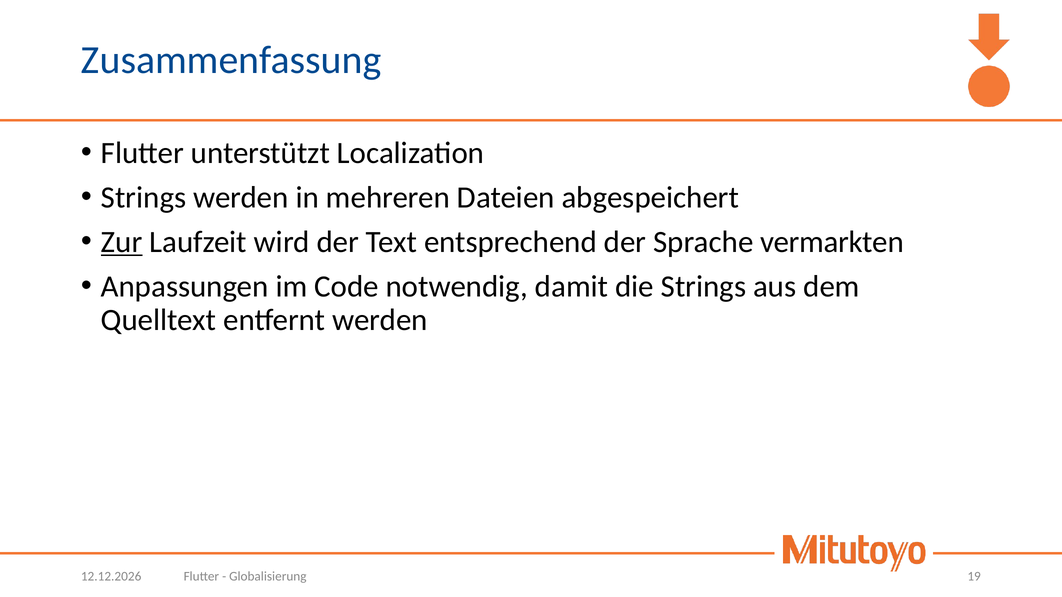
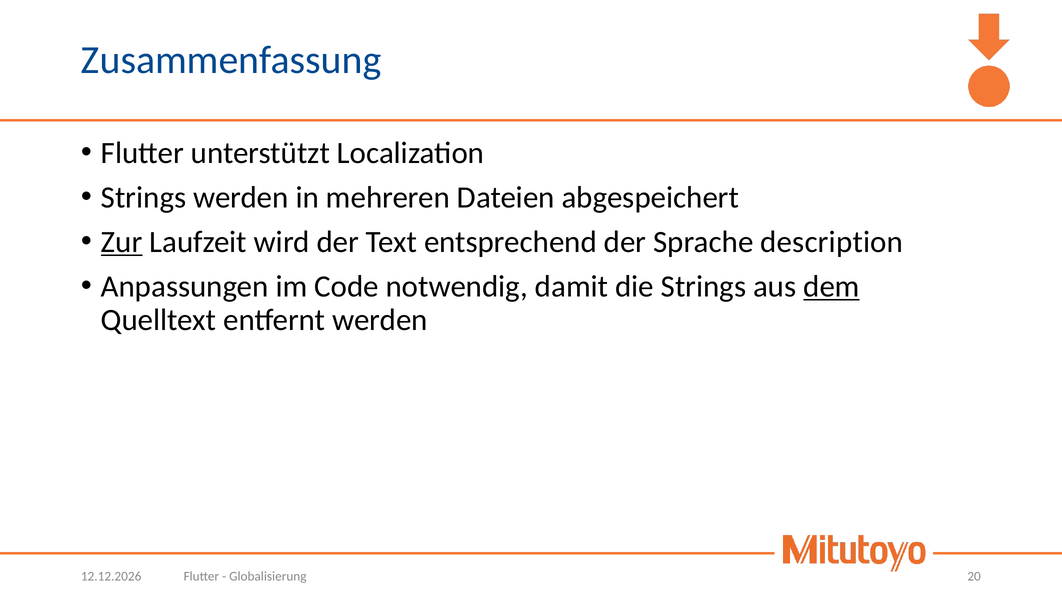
vermarkten: vermarkten -> description
dem underline: none -> present
19: 19 -> 20
